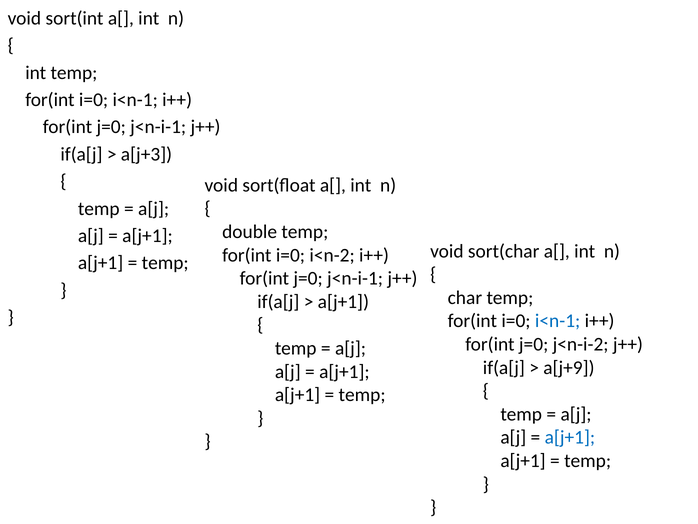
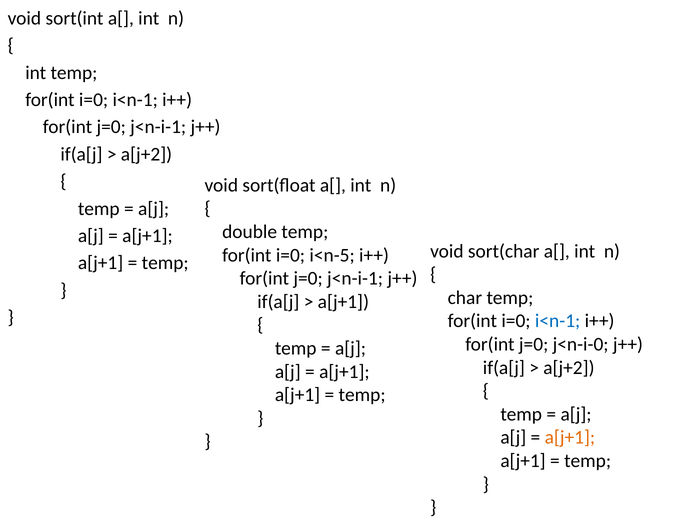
a[j+3 at (146, 154): a[j+3 -> a[j+2
i<n-2: i<n-2 -> i<n-5
j<n-i-2: j<n-i-2 -> j<n-i-0
a[j+9 at (569, 367): a[j+9 -> a[j+2
a[j+1 at (570, 437) colour: blue -> orange
